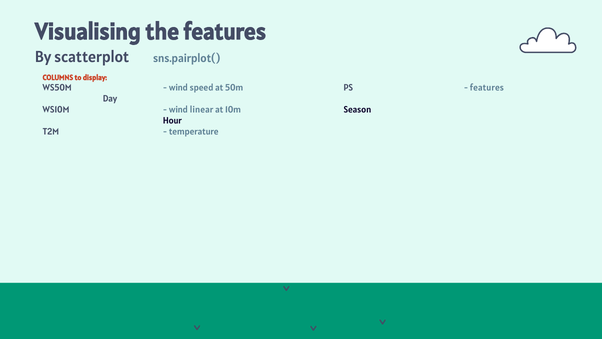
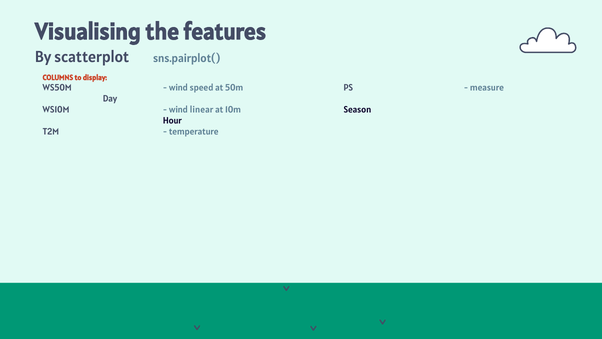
features at (487, 88): features -> measure
